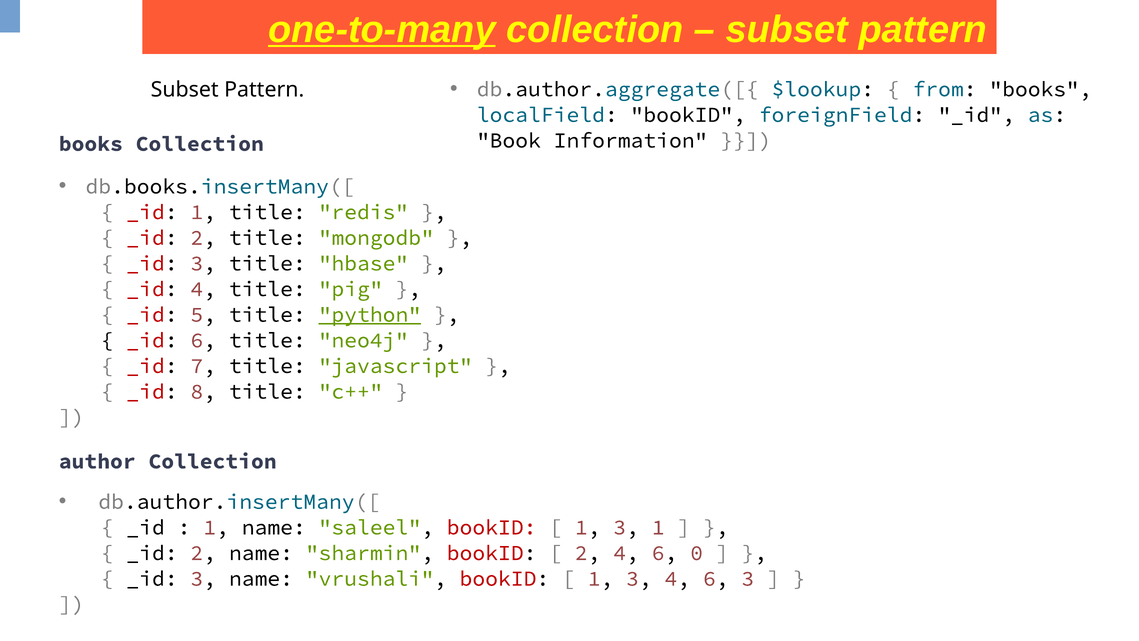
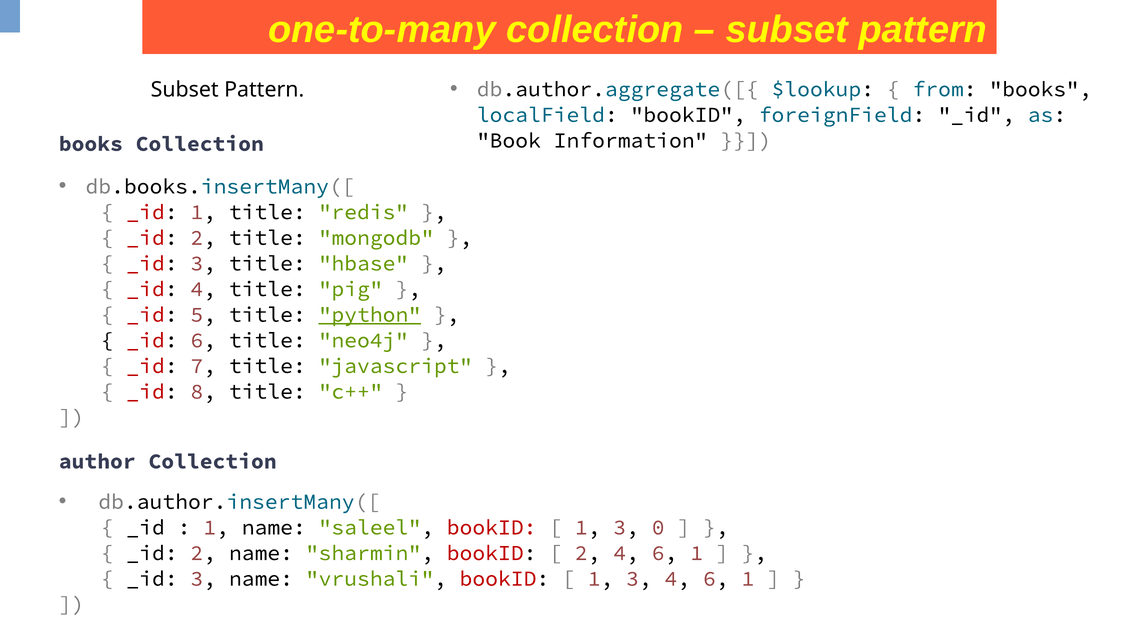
one-to-many underline: present -> none
3 1: 1 -> 0
2 4 6 0: 0 -> 1
3 4 6 3: 3 -> 1
